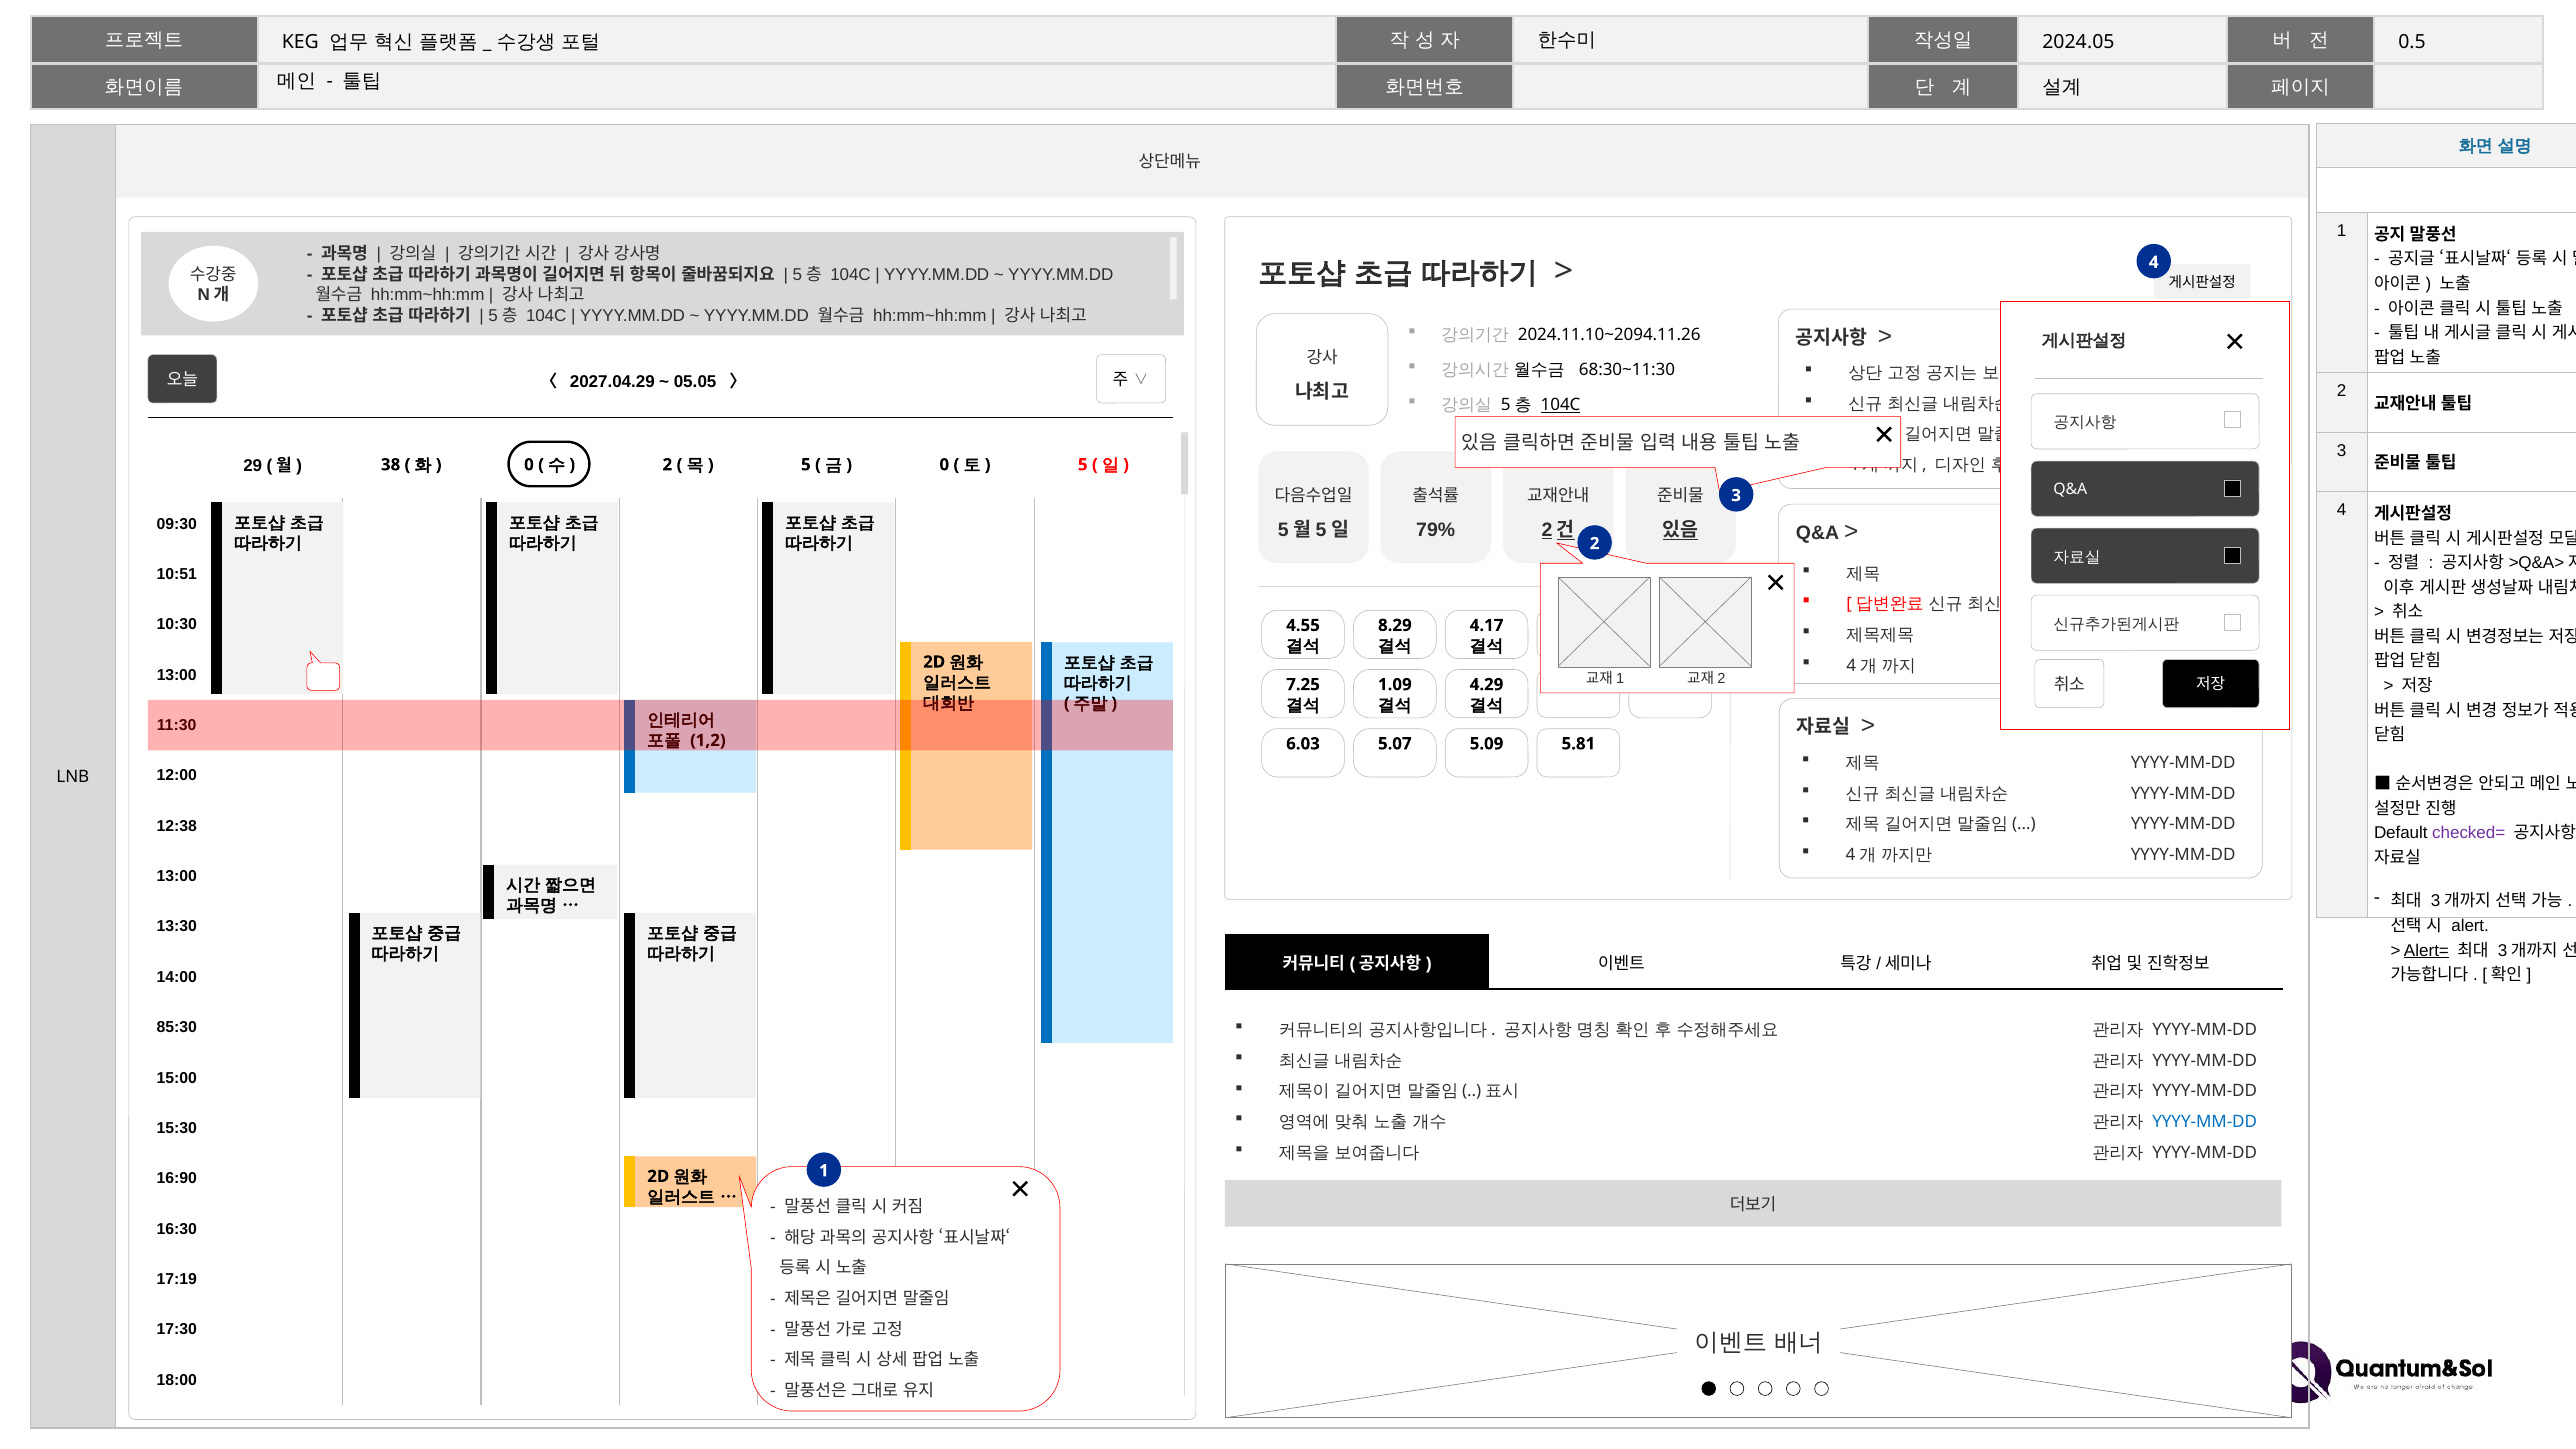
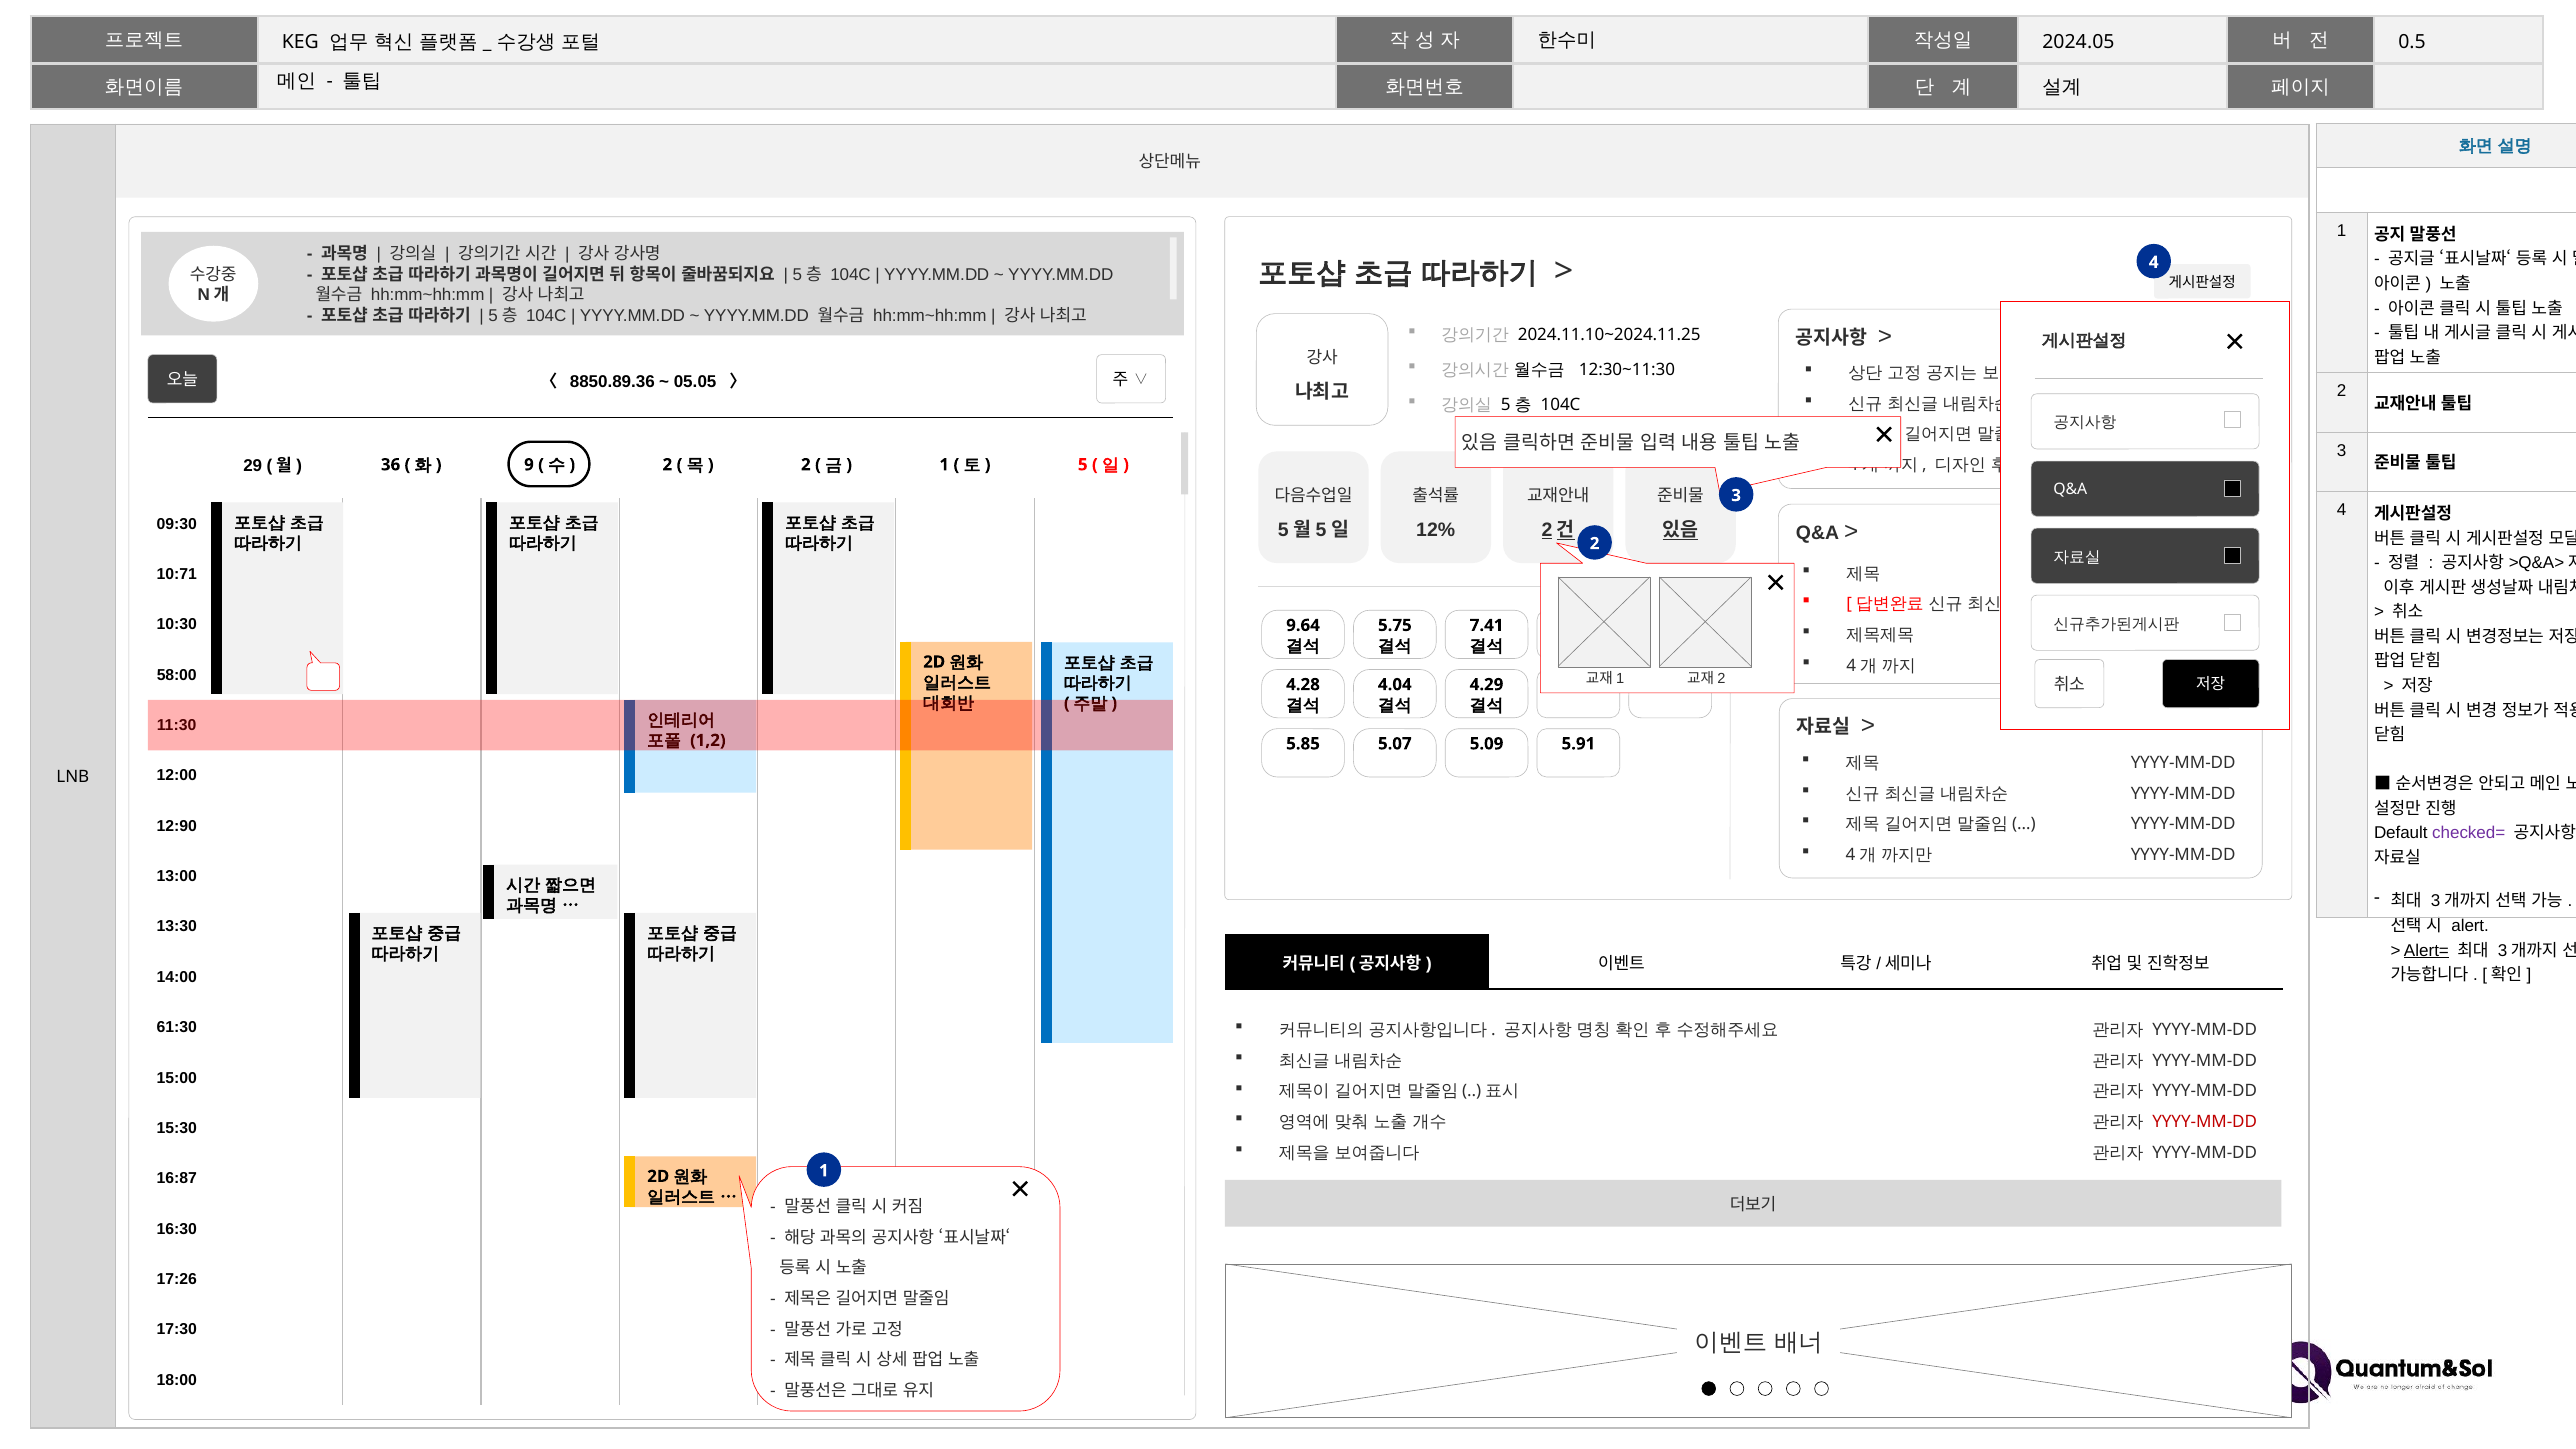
2024.11.10~2094.11.26: 2024.11.10~2094.11.26 -> 2024.11.10~2024.11.25
68:30~11:30: 68:30~11:30 -> 12:30~11:30
2027.04.29: 2027.04.29 -> 8850.89.36
104C at (1561, 405) underline: present -> none
38: 38 -> 36
0 at (529, 465): 0 -> 9
5 at (806, 465): 5 -> 2
0 at (944, 465): 0 -> 1
79%: 79% -> 12%
10:51: 10:51 -> 10:71
4.55: 4.55 -> 9.64
8.29: 8.29 -> 5.75
4.17: 4.17 -> 7.41
13:00 at (177, 675): 13:00 -> 58:00
7.25: 7.25 -> 4.28
1.09: 1.09 -> 4.04
6.03: 6.03 -> 5.85
5.81: 5.81 -> 5.91
12:38: 12:38 -> 12:90
85:30: 85:30 -> 61:30
YYYY-MM-DD at (2205, 1122) colour: blue -> red
16:90: 16:90 -> 16:87
17:19: 17:19 -> 17:26
